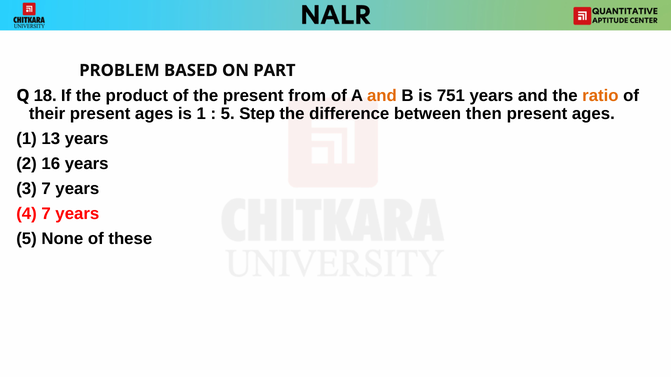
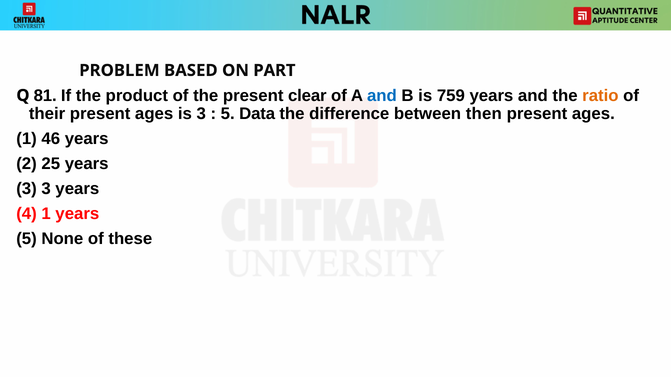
18: 18 -> 81
from: from -> clear
and at (382, 96) colour: orange -> blue
751: 751 -> 759
is 1: 1 -> 3
Step: Step -> Data
13: 13 -> 46
16: 16 -> 25
3 7: 7 -> 3
4 7: 7 -> 1
